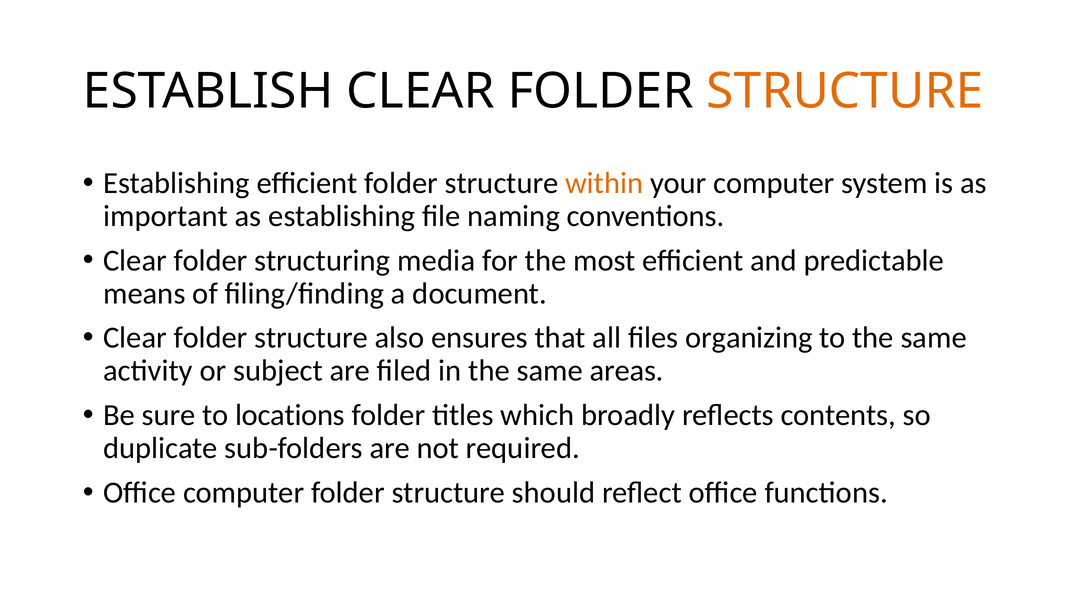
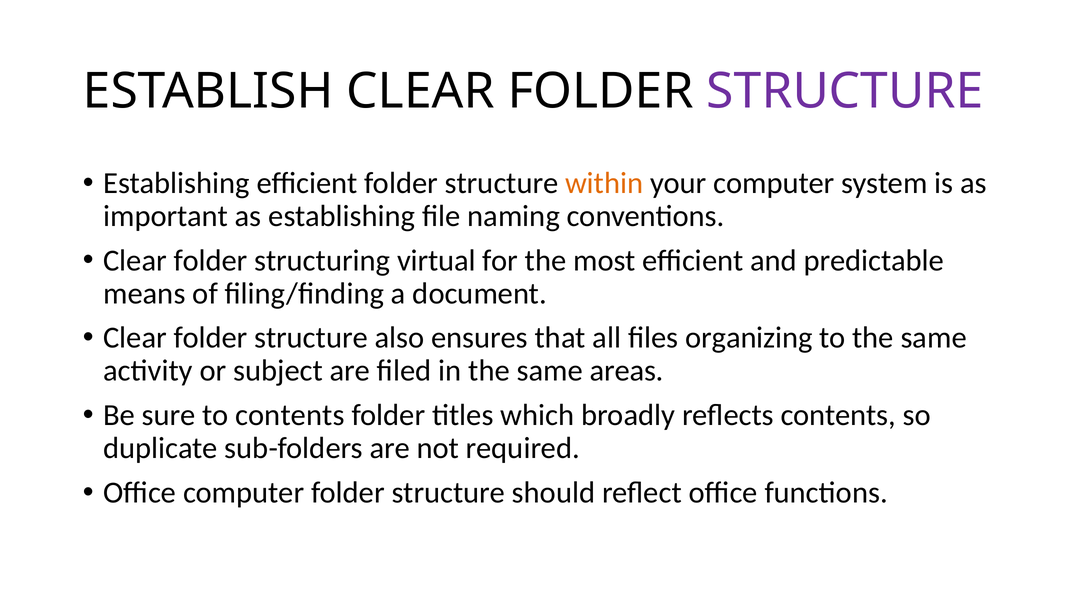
STRUCTURE at (845, 91) colour: orange -> purple
media: media -> virtual
to locations: locations -> contents
